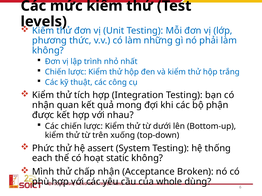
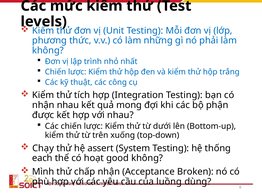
nhận quan: quan -> nhau
Phức: Phức -> Chạy
static: static -> good
whole: whole -> luồng
